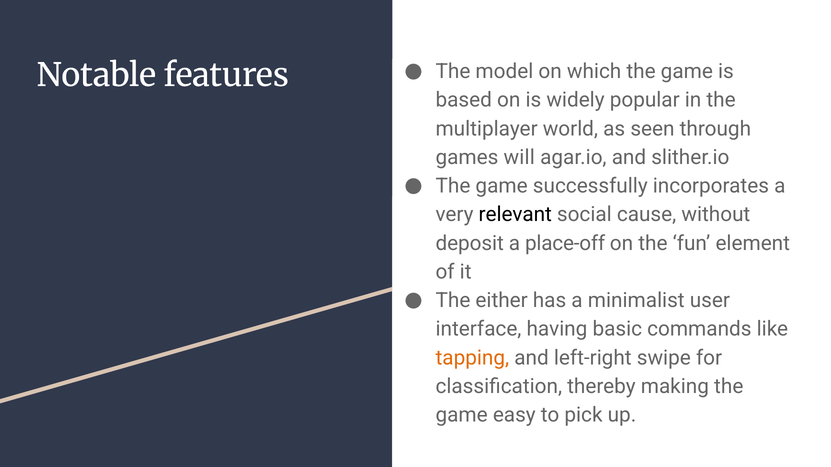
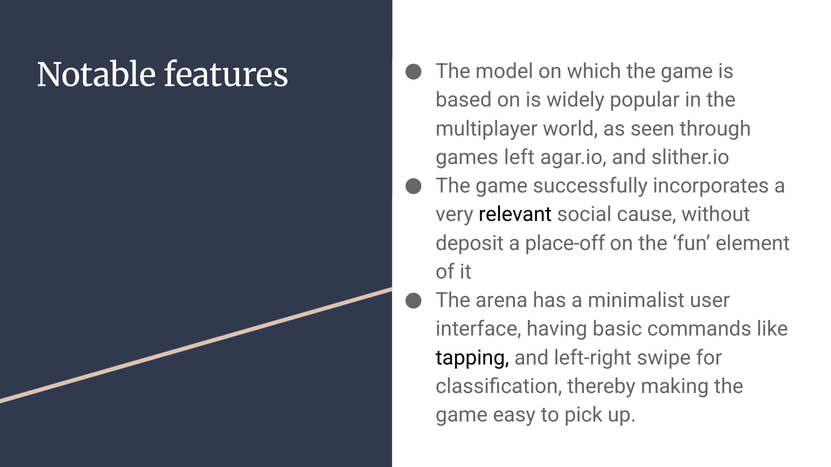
will: will -> left
either: either -> arena
tapping colour: orange -> black
